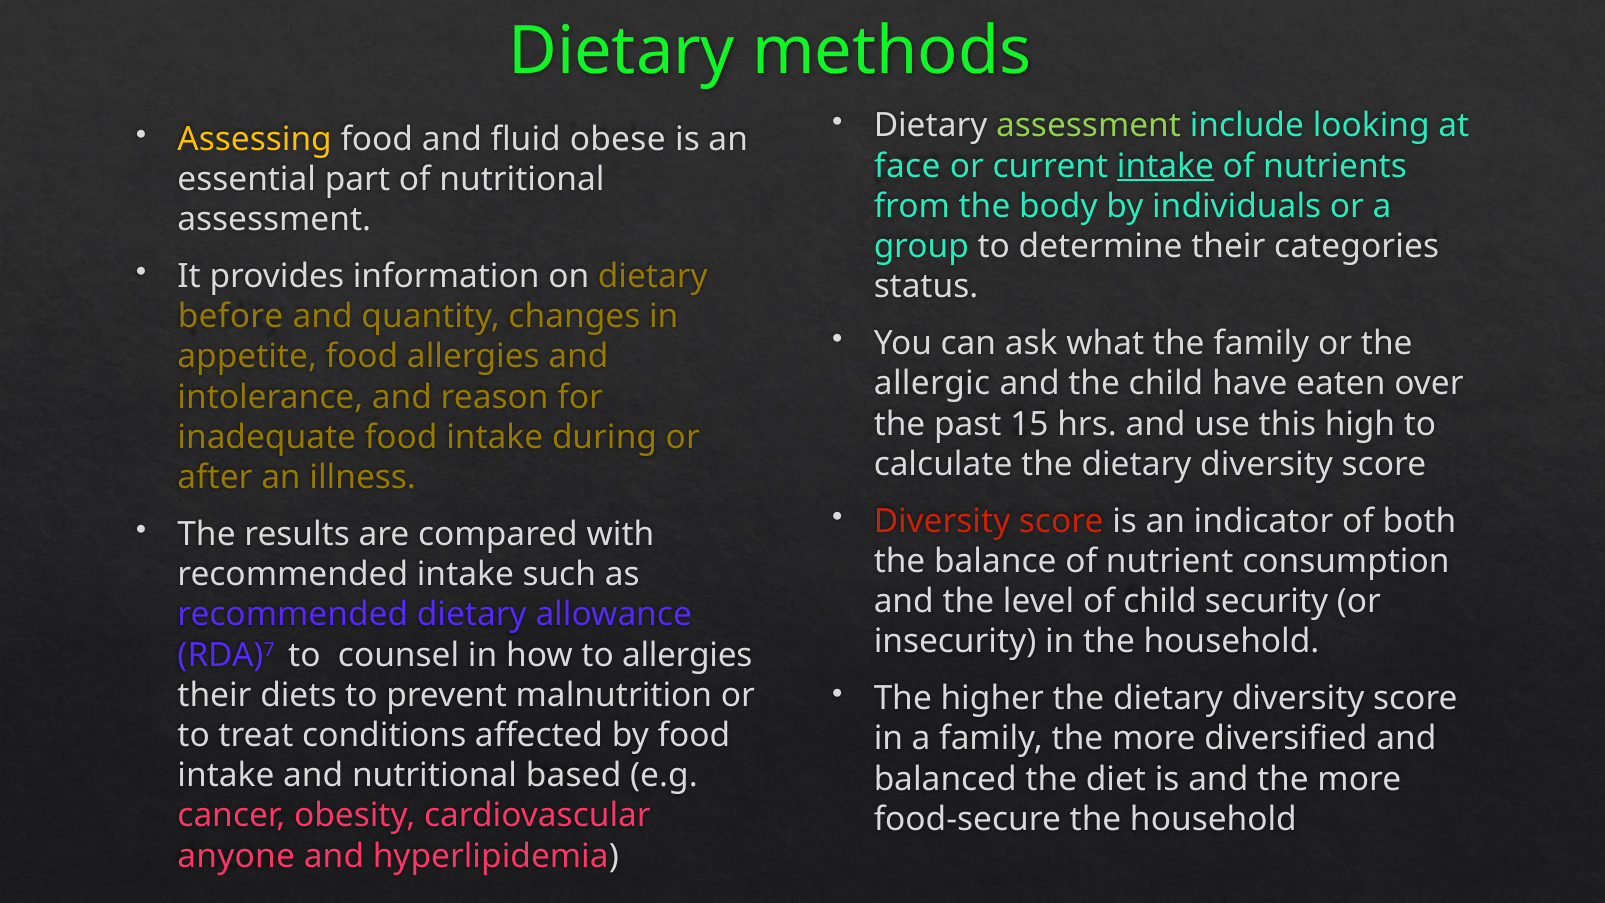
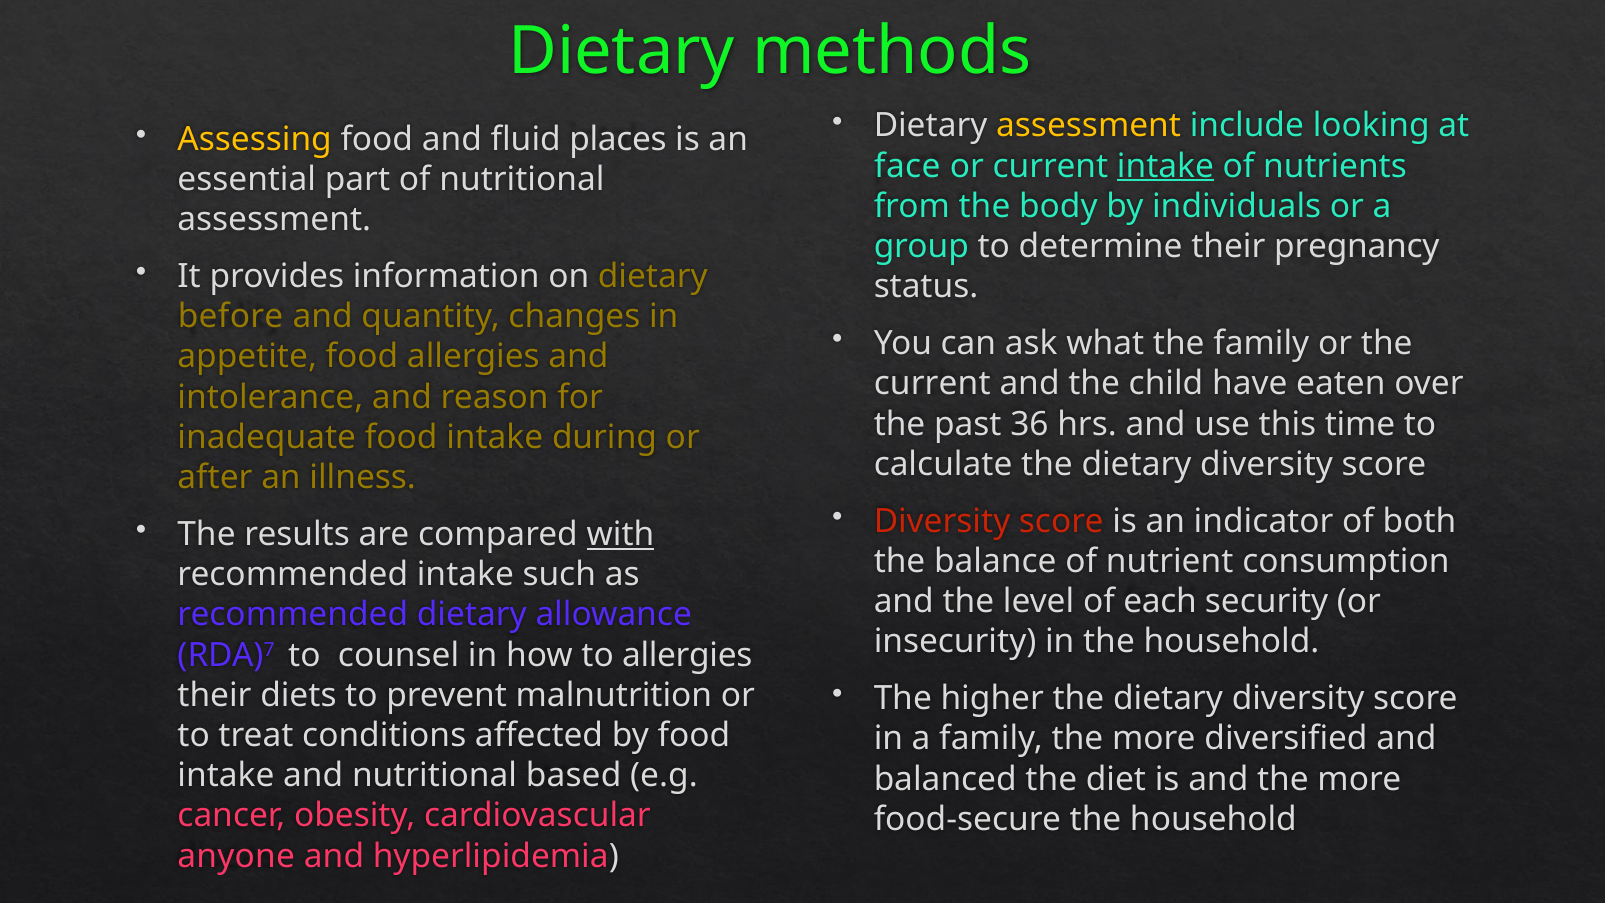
assessment at (1089, 126) colour: light green -> yellow
obese: obese -> places
categories: categories -> pregnancy
allergic at (932, 384): allergic -> current
15: 15 -> 36
high: high -> time
with underline: none -> present
of child: child -> each
